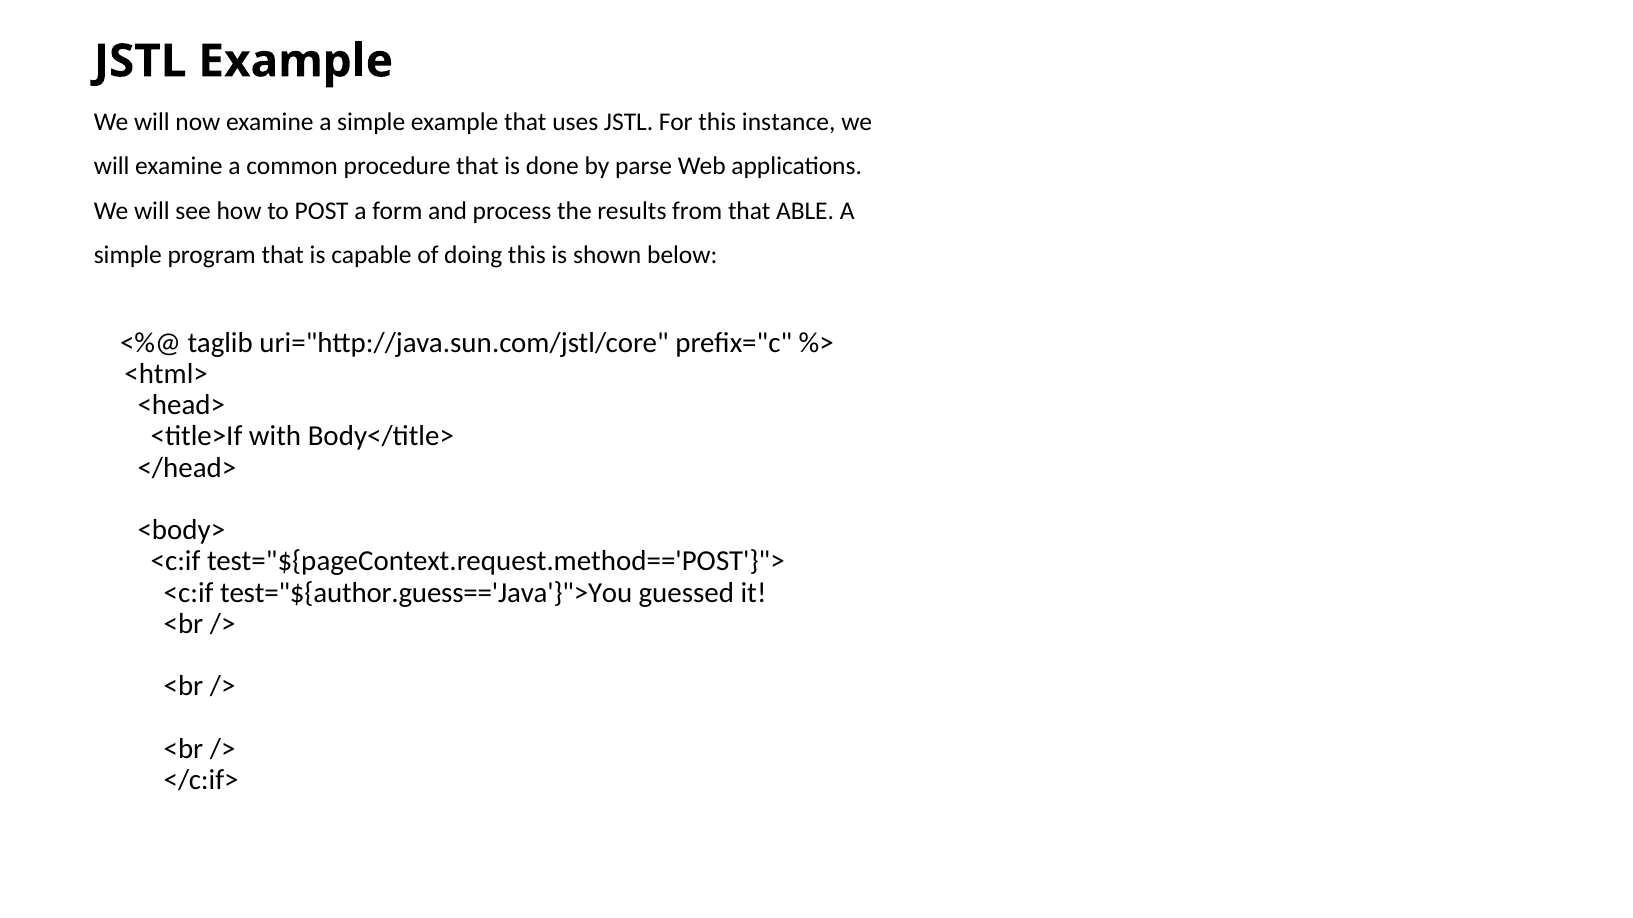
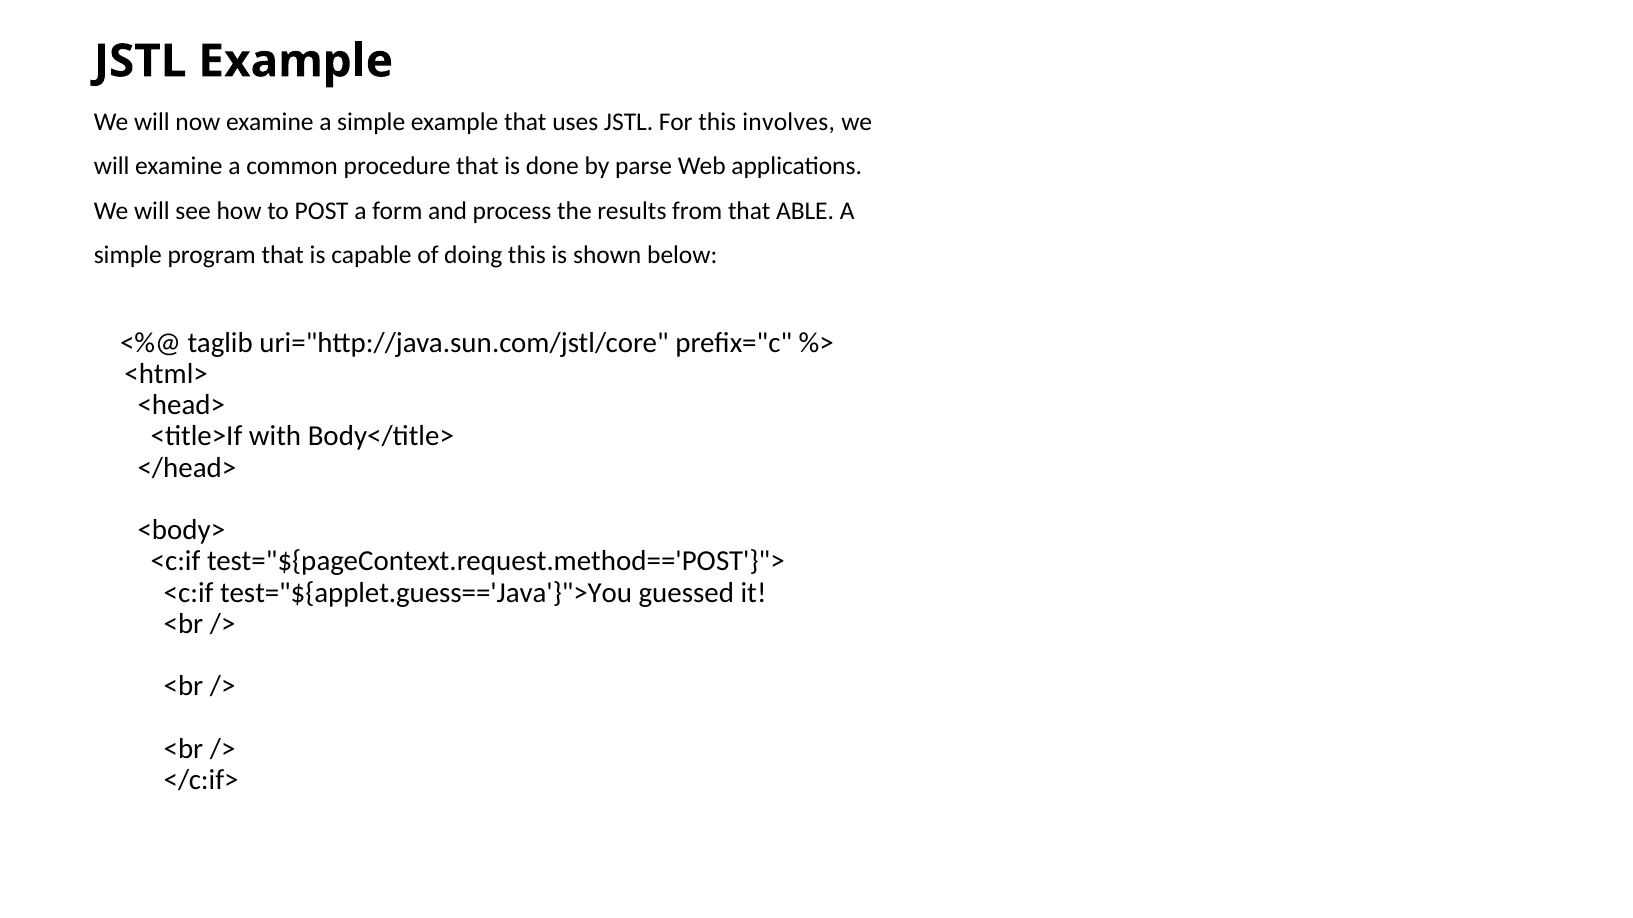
instance: instance -> involves
test="${author.guess=='Java'}">You: test="${author.guess=='Java'}">You -> test="${applet.guess=='Java'}">You
